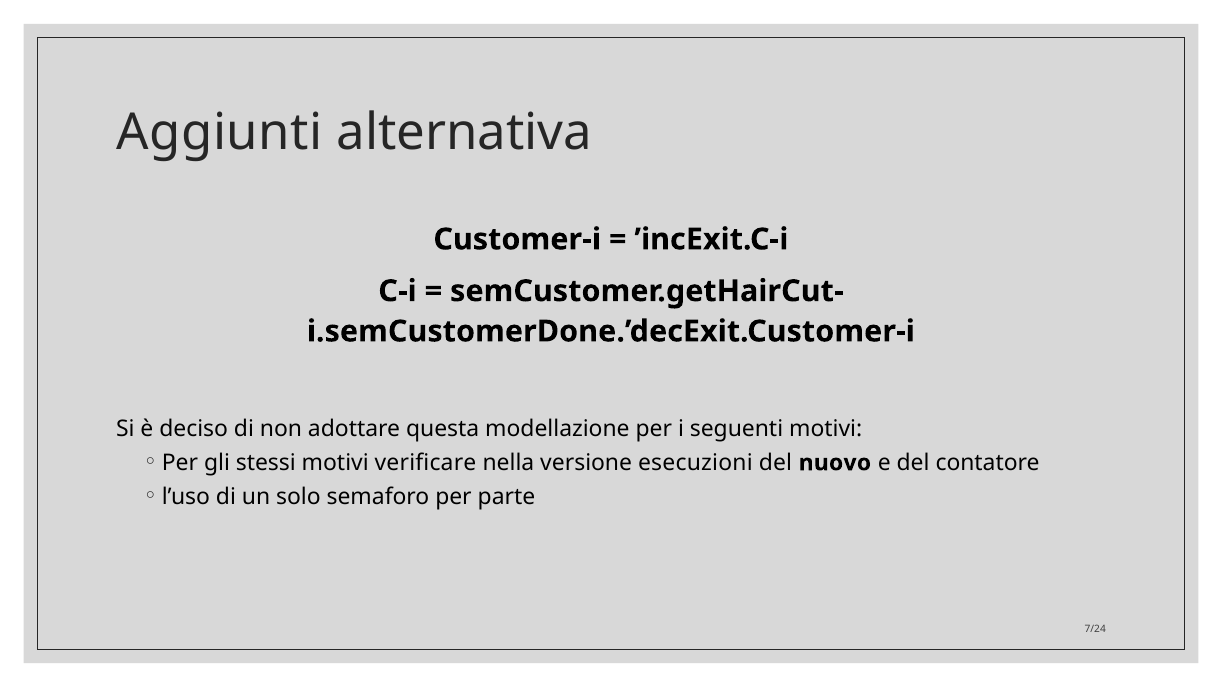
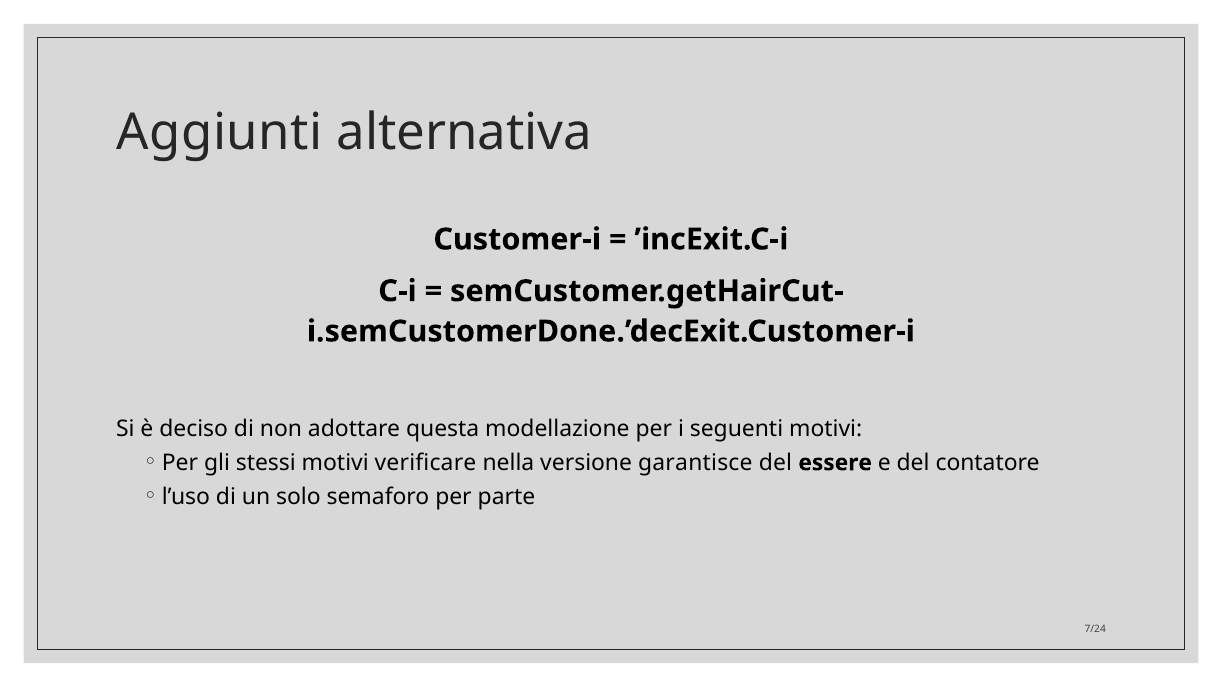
esecuzioni: esecuzioni -> garantisce
nuovo: nuovo -> essere
